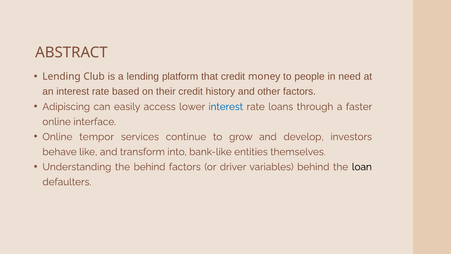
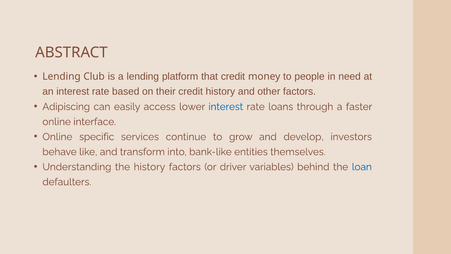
tempor: tempor -> specific
the behind: behind -> history
loan colour: black -> blue
